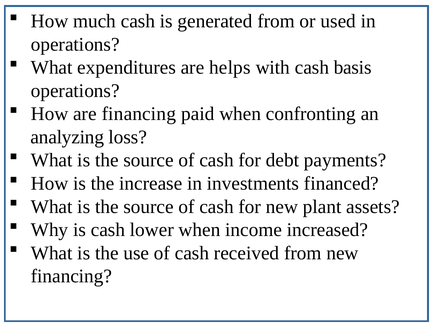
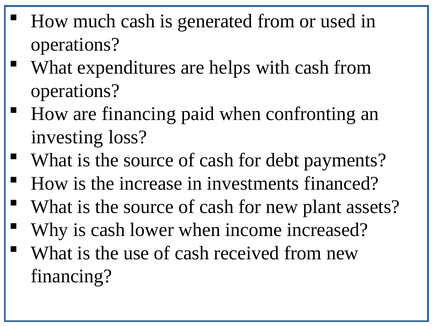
cash basis: basis -> from
analyzing: analyzing -> investing
